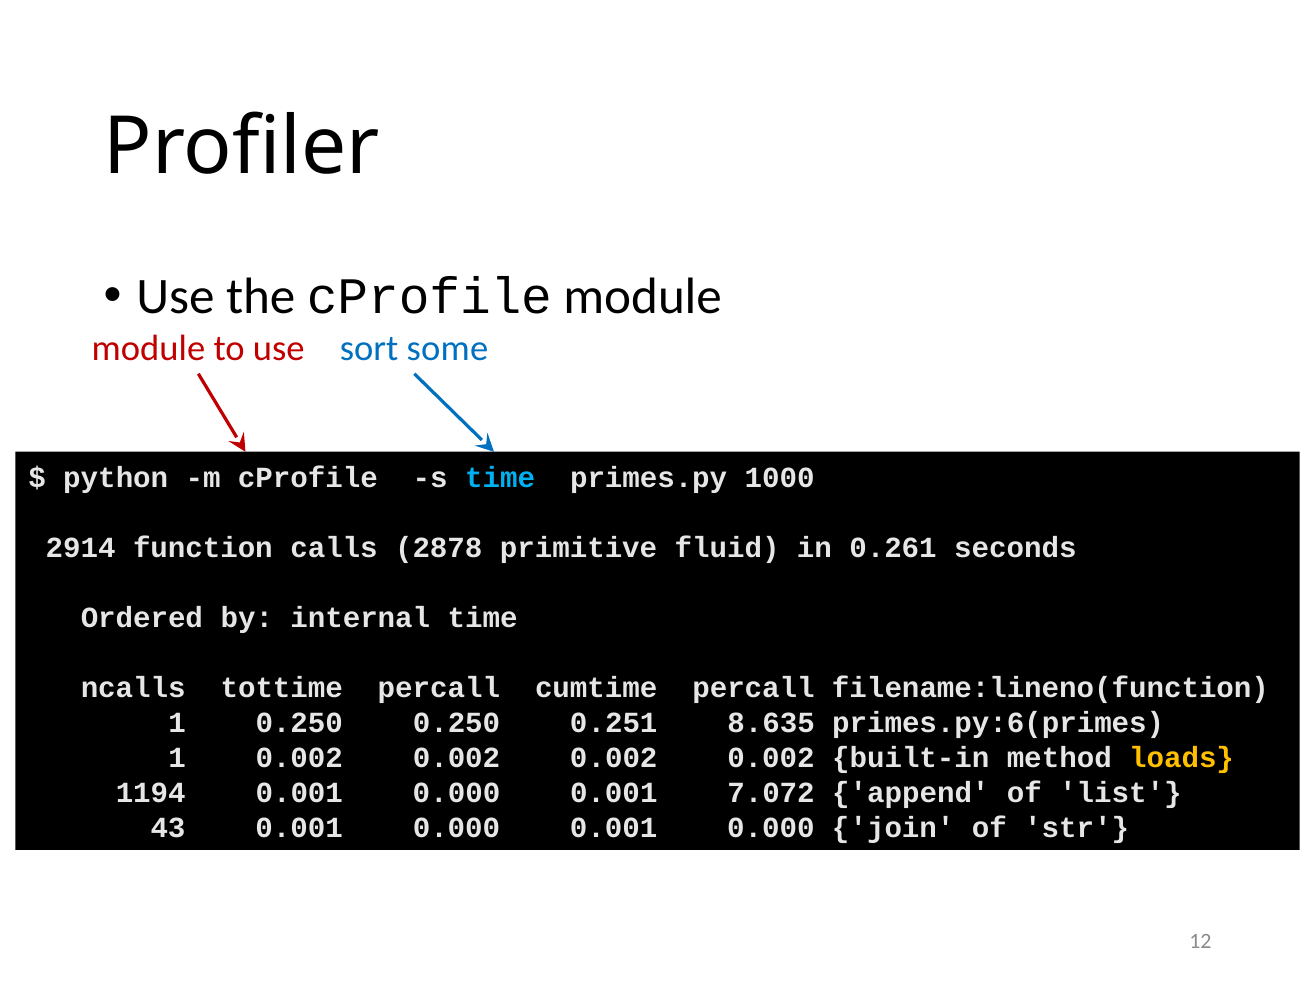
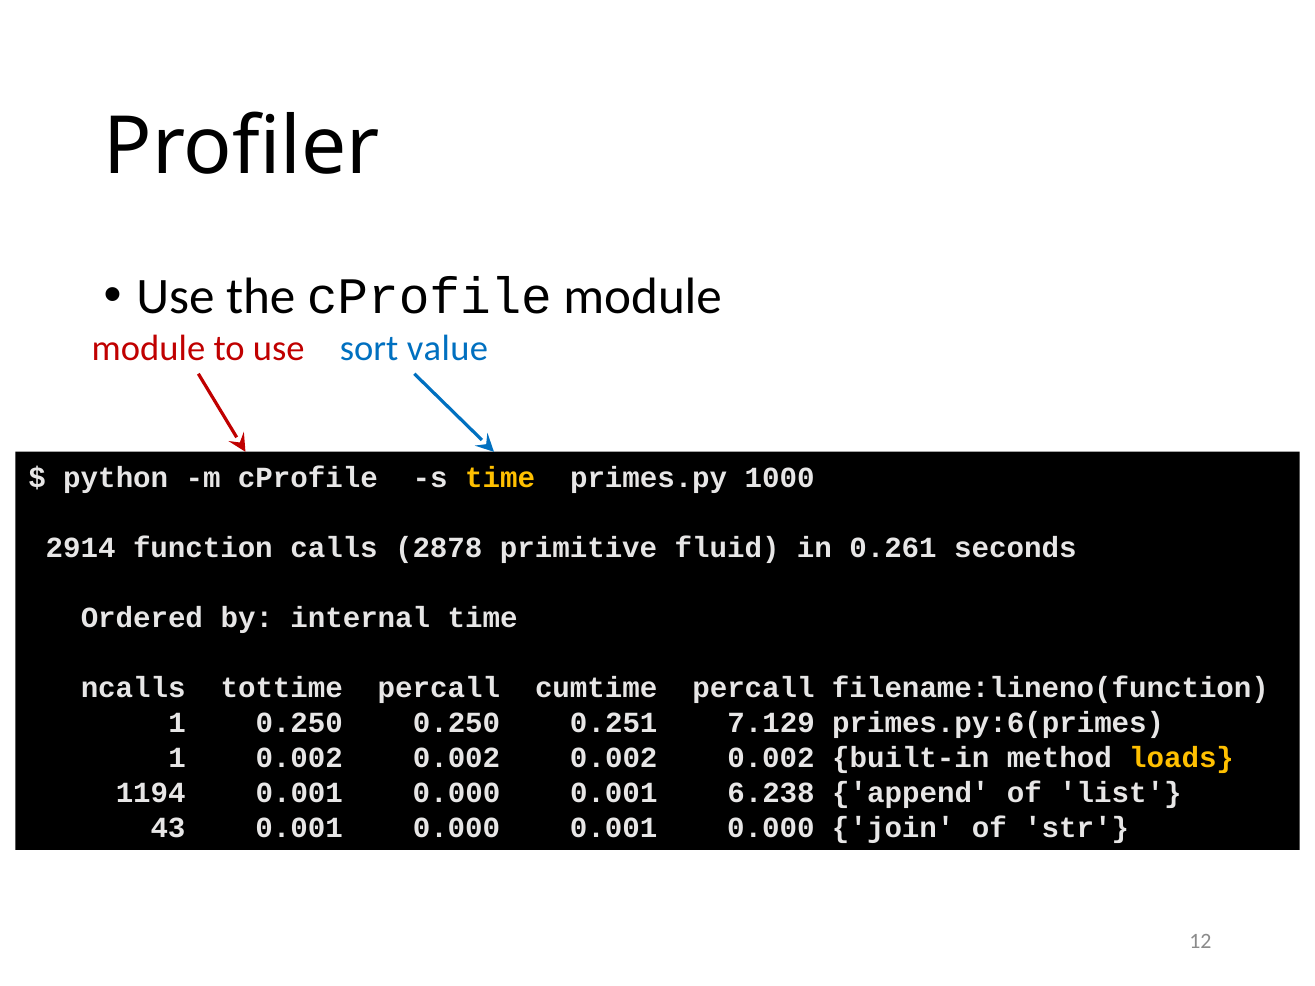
some: some -> value
time at (500, 478) colour: light blue -> yellow
8.635: 8.635 -> 7.129
7.072: 7.072 -> 6.238
